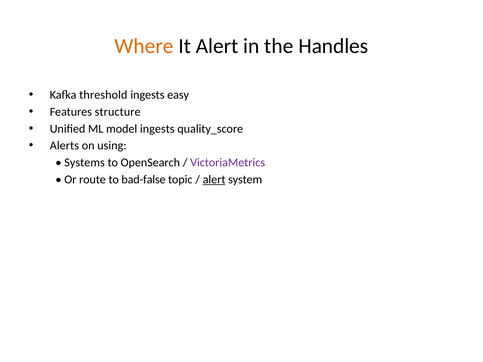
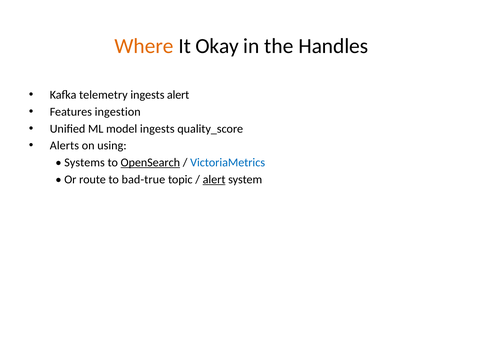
It Alert: Alert -> Okay
threshold: threshold -> telemetry
ingests easy: easy -> alert
structure: structure -> ingestion
OpenSearch underline: none -> present
VictoriaMetrics colour: purple -> blue
bad-false: bad-false -> bad-true
